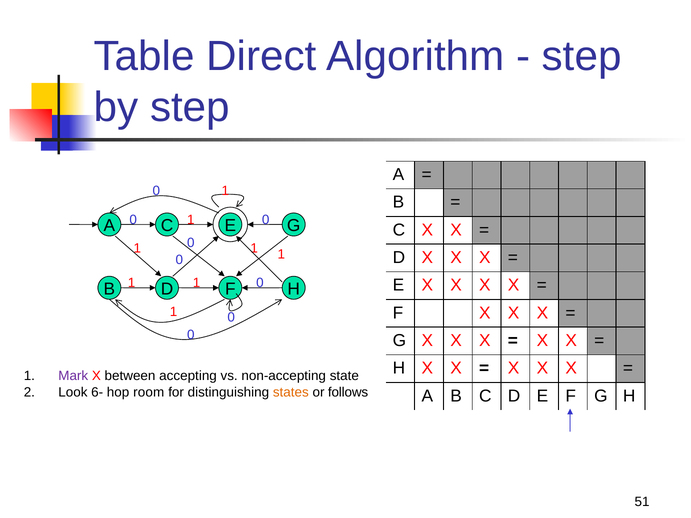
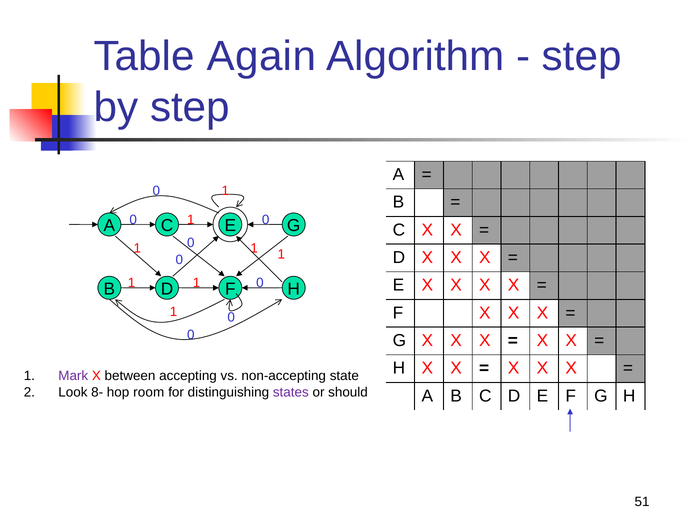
Direct: Direct -> Again
6-: 6- -> 8-
states colour: orange -> purple
follows: follows -> should
